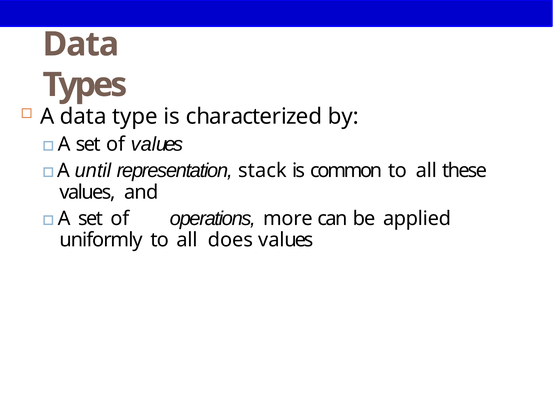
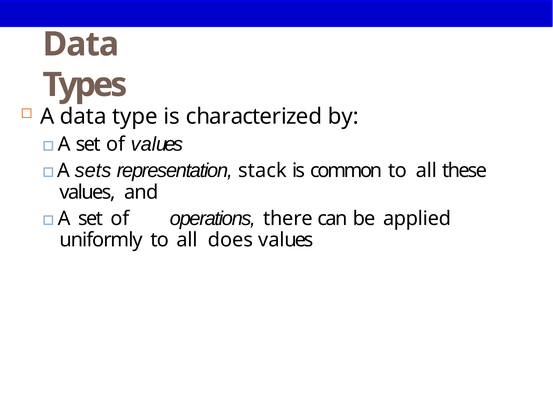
until: until -> sets
more: more -> there
